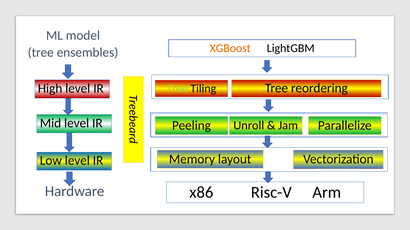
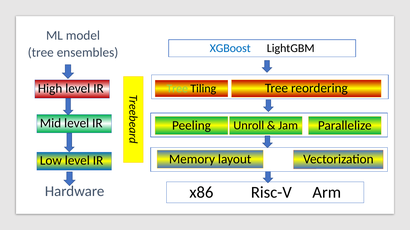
XGBoost colour: orange -> blue
